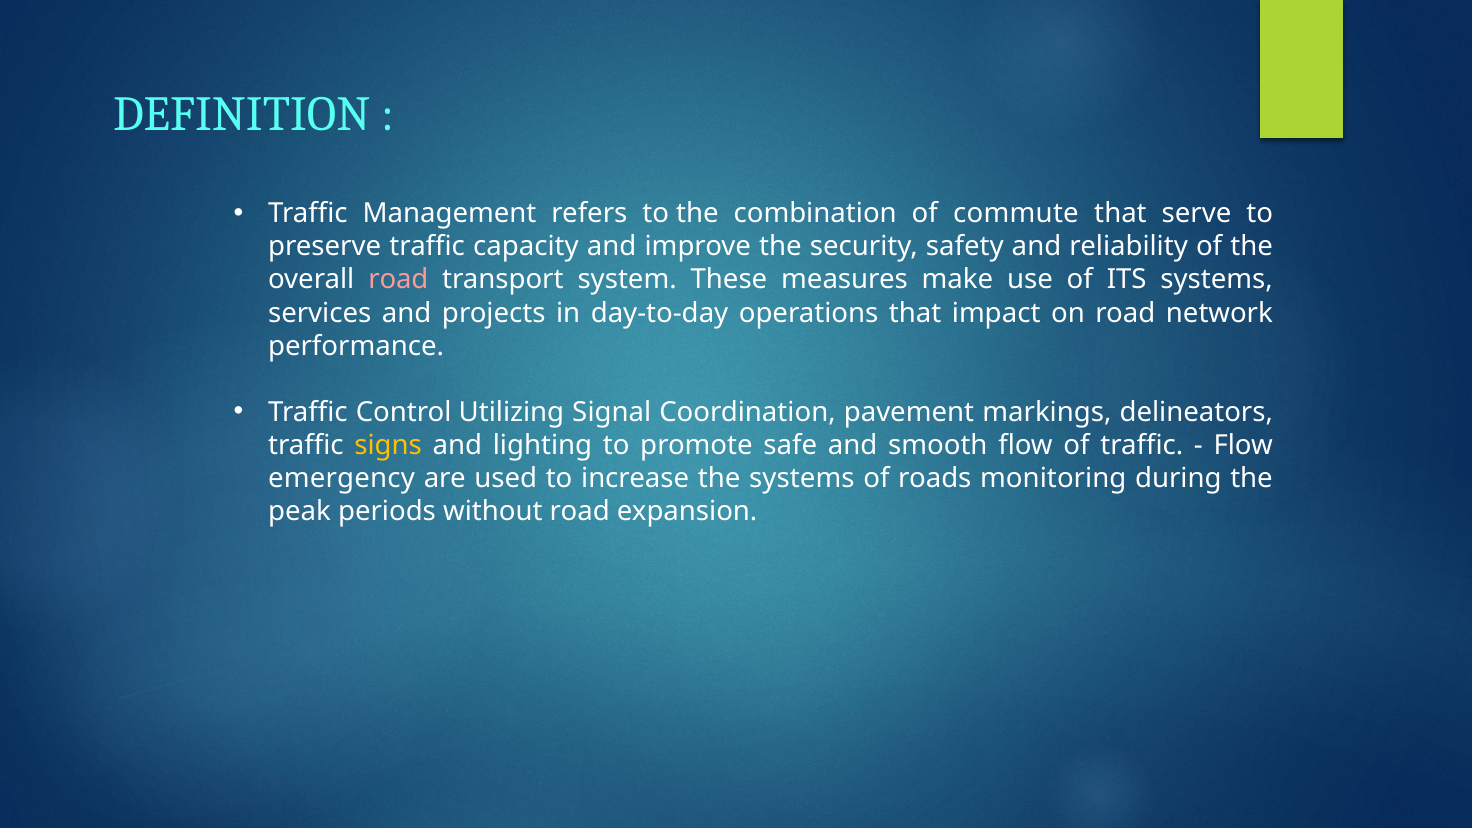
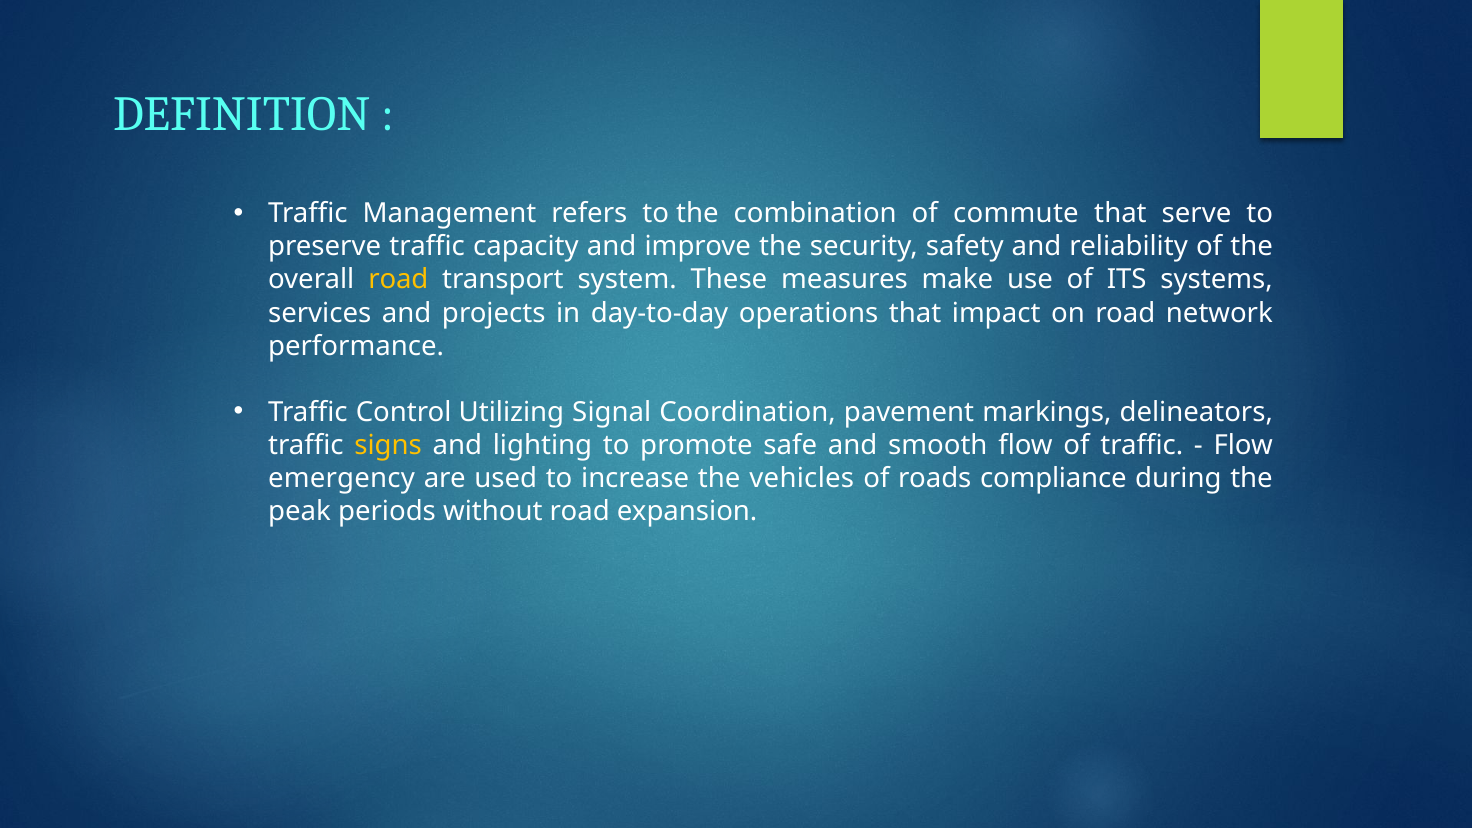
road at (398, 280) colour: pink -> yellow
the systems: systems -> vehicles
monitoring: monitoring -> compliance
